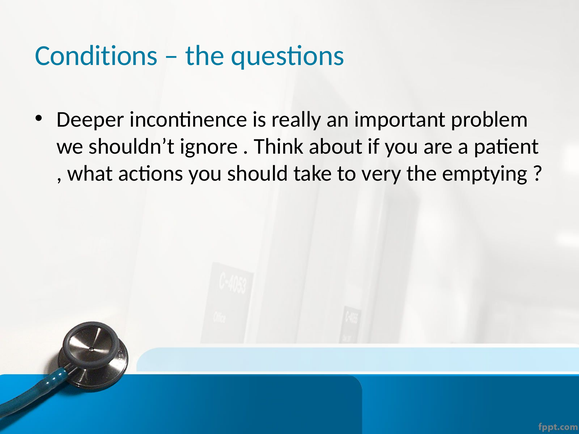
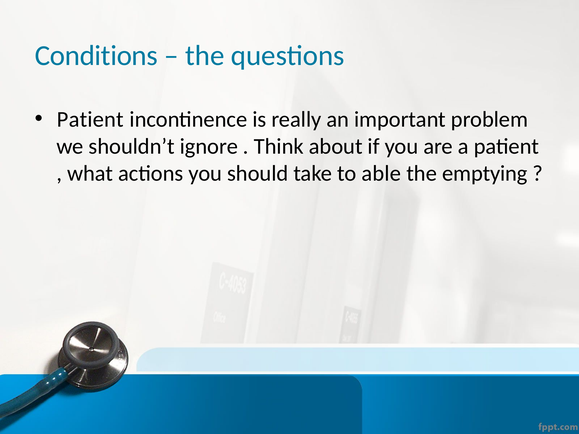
Deeper at (90, 119): Deeper -> Patient
very: very -> able
